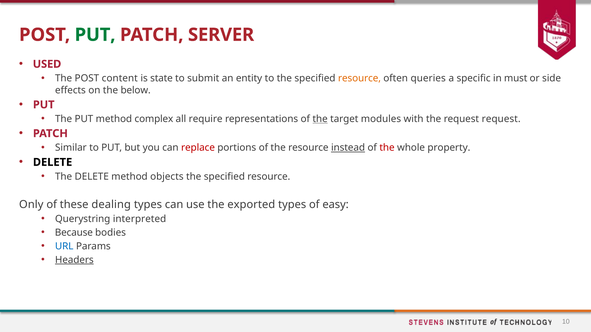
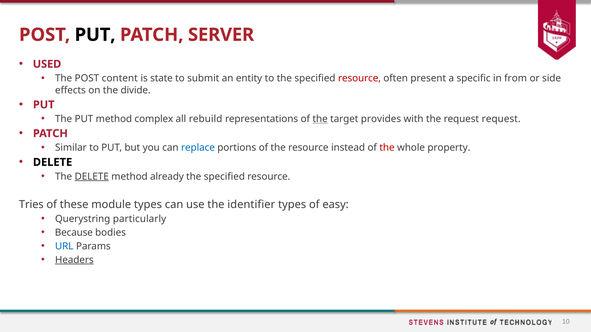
PUT at (95, 35) colour: green -> black
resource at (359, 79) colour: orange -> red
queries: queries -> present
must: must -> from
below: below -> divide
require: require -> rebuild
modules: modules -> provides
replace colour: red -> blue
instead underline: present -> none
DELETE at (92, 177) underline: none -> present
objects: objects -> already
Only: Only -> Tries
dealing: dealing -> module
exported: exported -> identifier
interpreted: interpreted -> particularly
